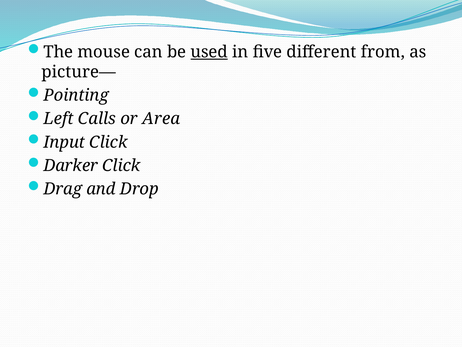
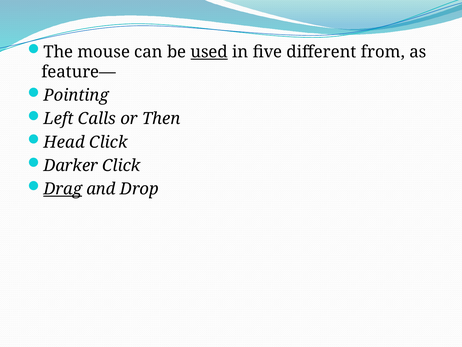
picture—: picture— -> feature—
Area: Area -> Then
Input: Input -> Head
Drag underline: none -> present
